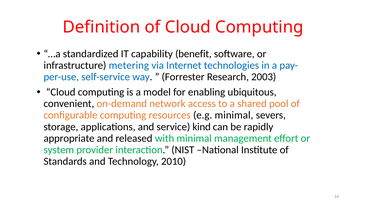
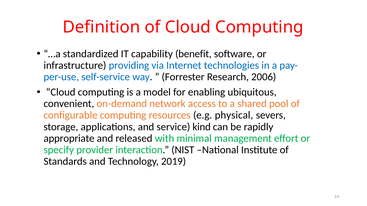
metering: metering -> providing
2003: 2003 -> 2006
e.g minimal: minimal -> physical
system: system -> specify
2010: 2010 -> 2019
